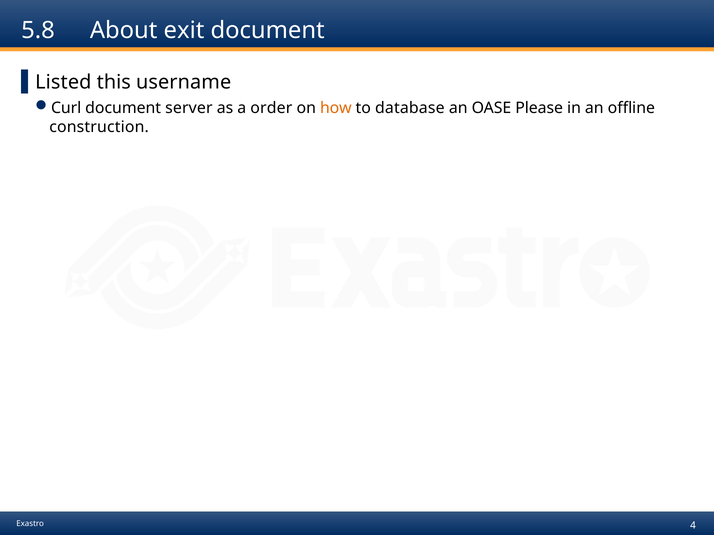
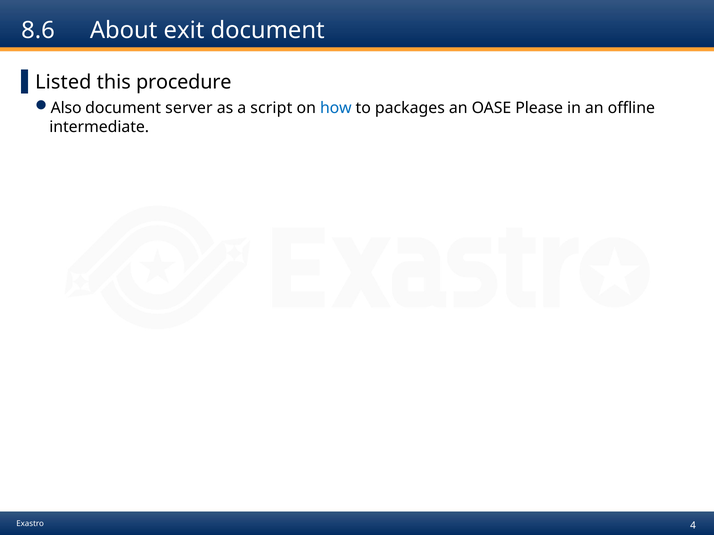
5.8: 5.8 -> 8.6
username: username -> procedure
Curl: Curl -> Also
order: order -> script
how colour: orange -> blue
database: database -> packages
construction: construction -> intermediate
